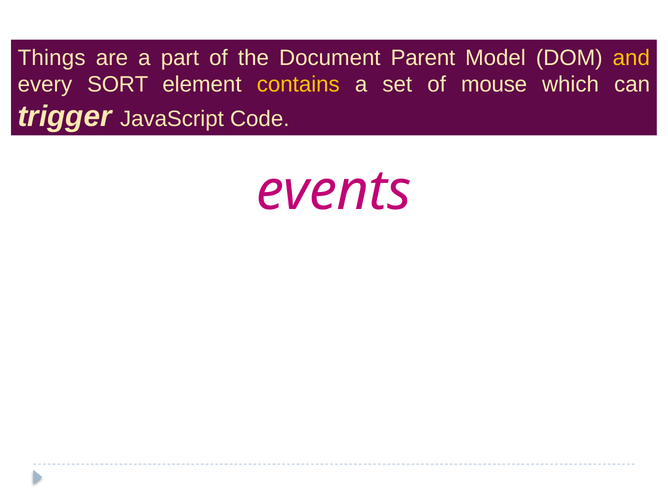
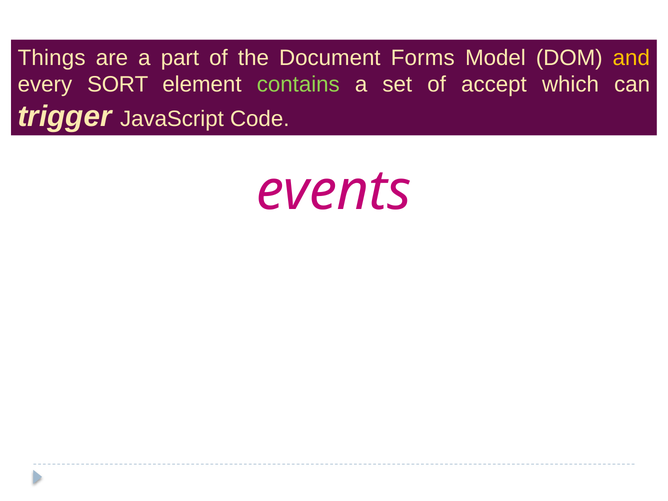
Parent: Parent -> Forms
contains colour: yellow -> light green
mouse: mouse -> accept
